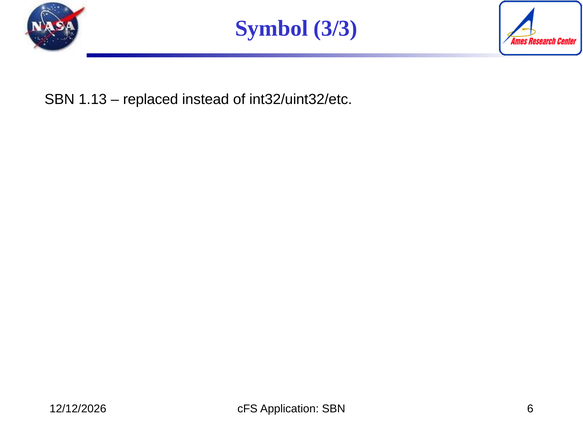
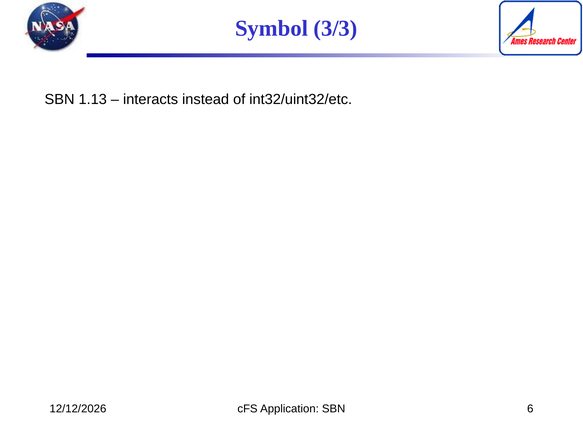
replaced: replaced -> interacts
